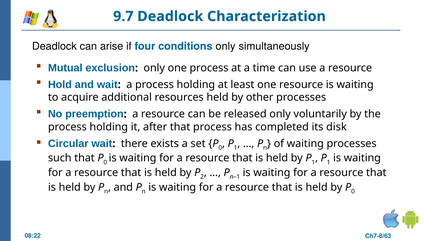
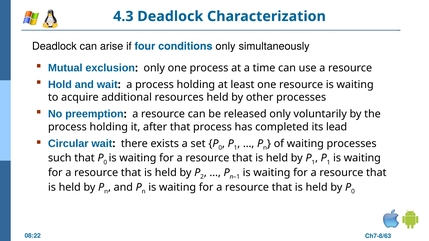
9.7: 9.7 -> 4.3
disk: disk -> lead
